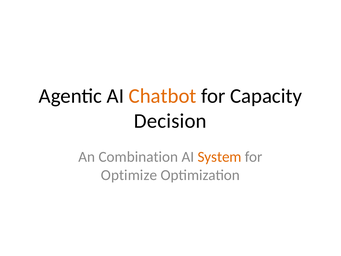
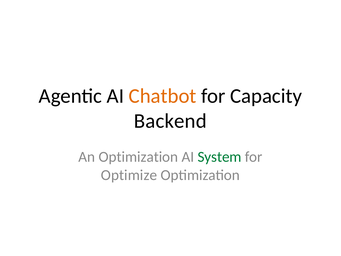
Decision: Decision -> Backend
An Combination: Combination -> Optimization
System colour: orange -> green
